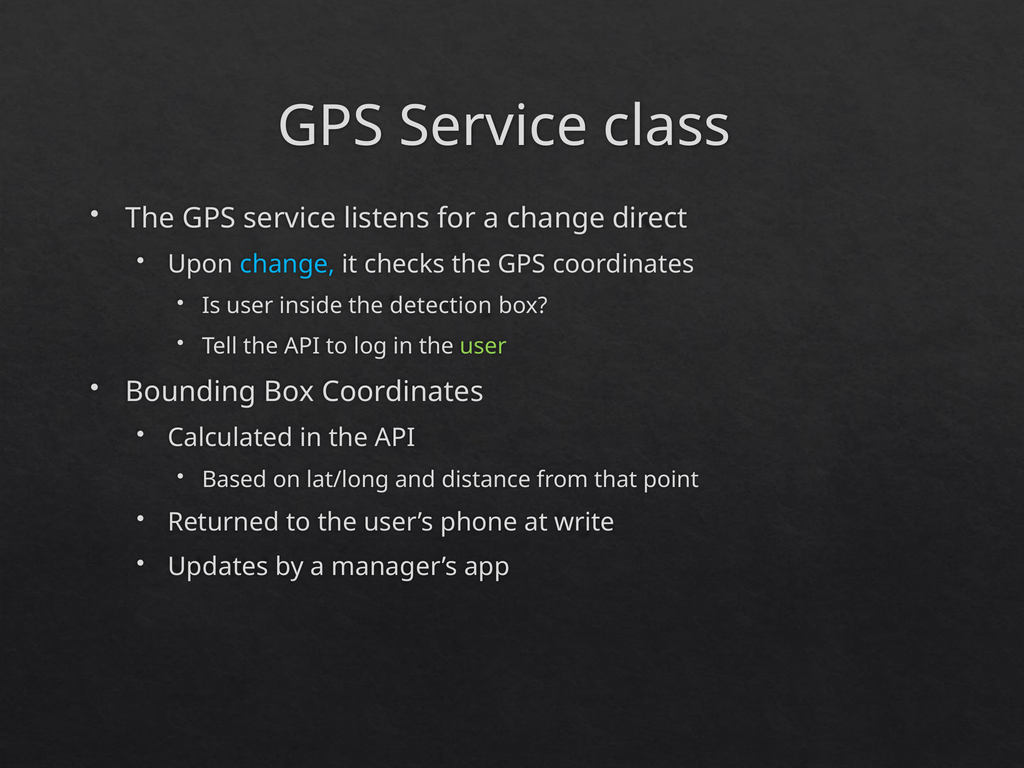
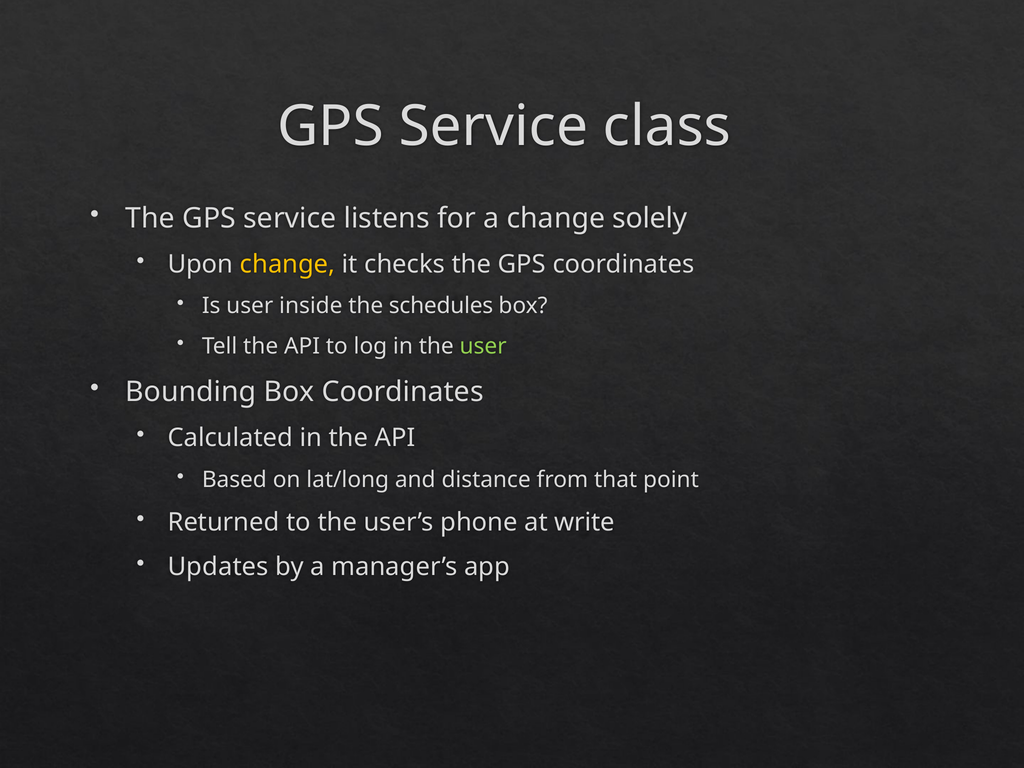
direct: direct -> solely
change at (288, 264) colour: light blue -> yellow
detection: detection -> schedules
